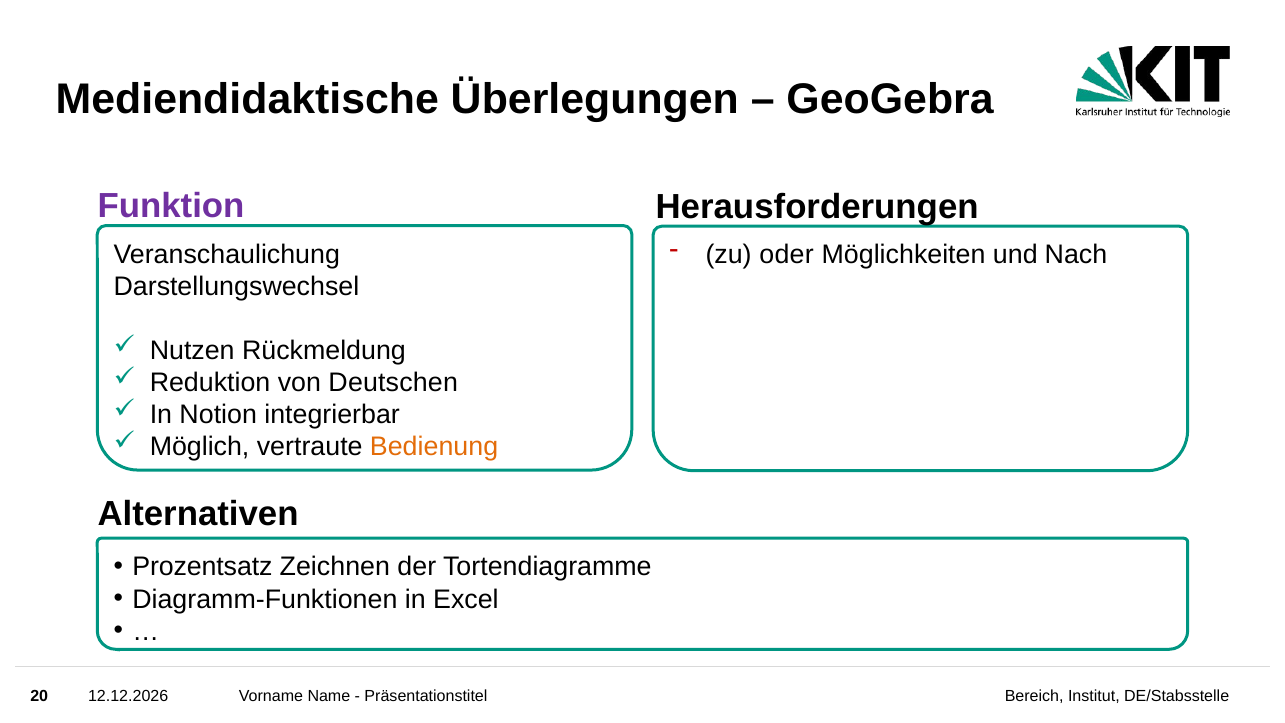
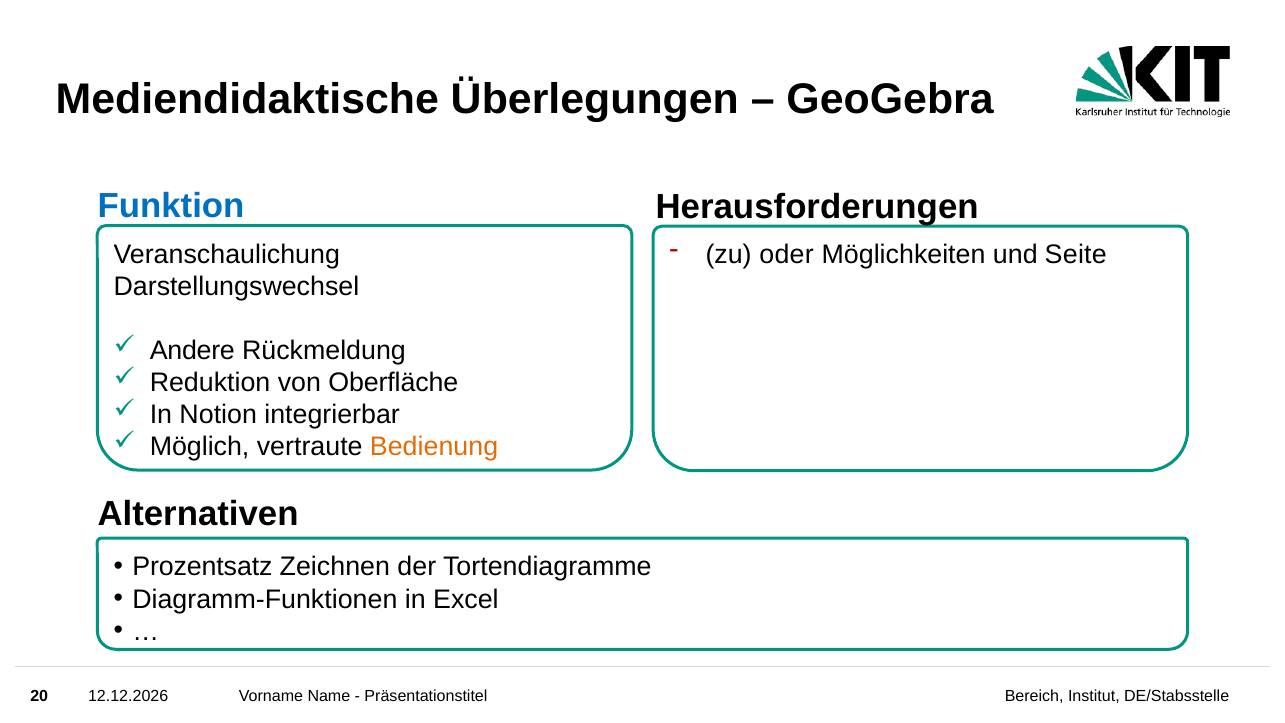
Funktion colour: purple -> blue
Nach: Nach -> Seite
Nutzen: Nutzen -> Andere
Deutschen: Deutschen -> Oberfläche
